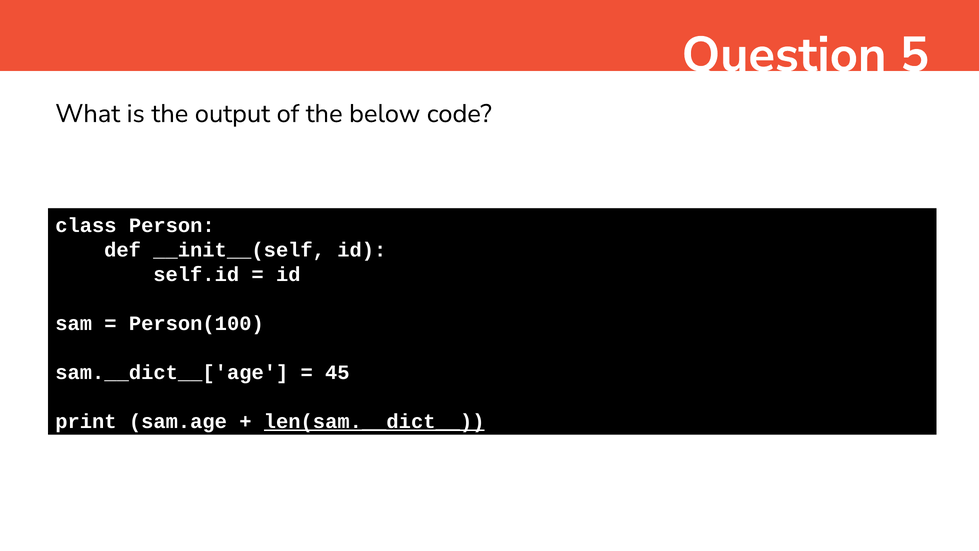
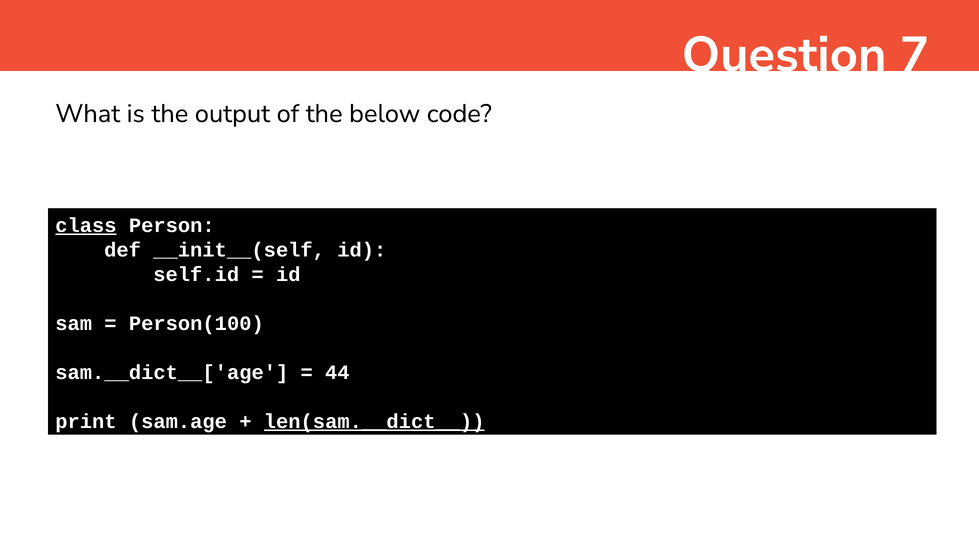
5: 5 -> 7
class underline: none -> present
45: 45 -> 44
